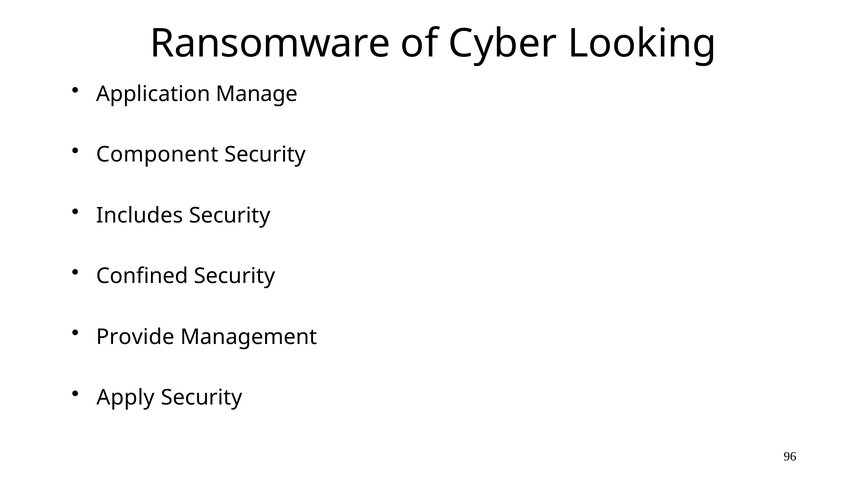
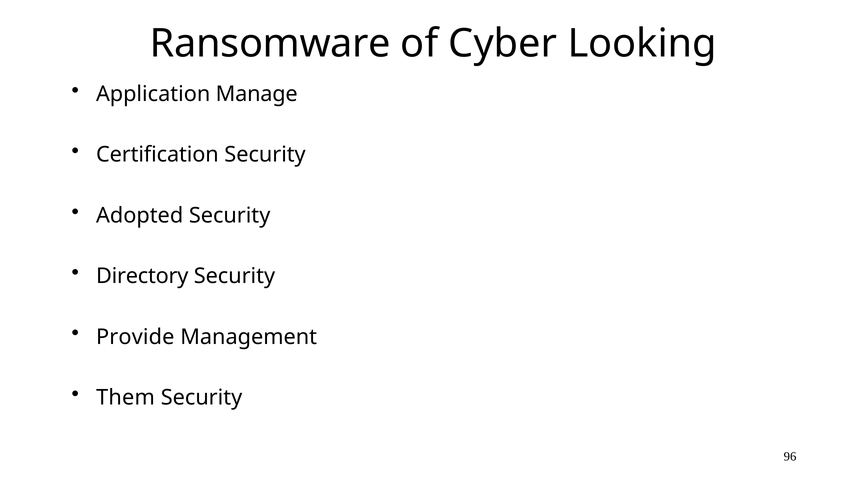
Component: Component -> Certification
Includes: Includes -> Adopted
Confined: Confined -> Directory
Apply: Apply -> Them
